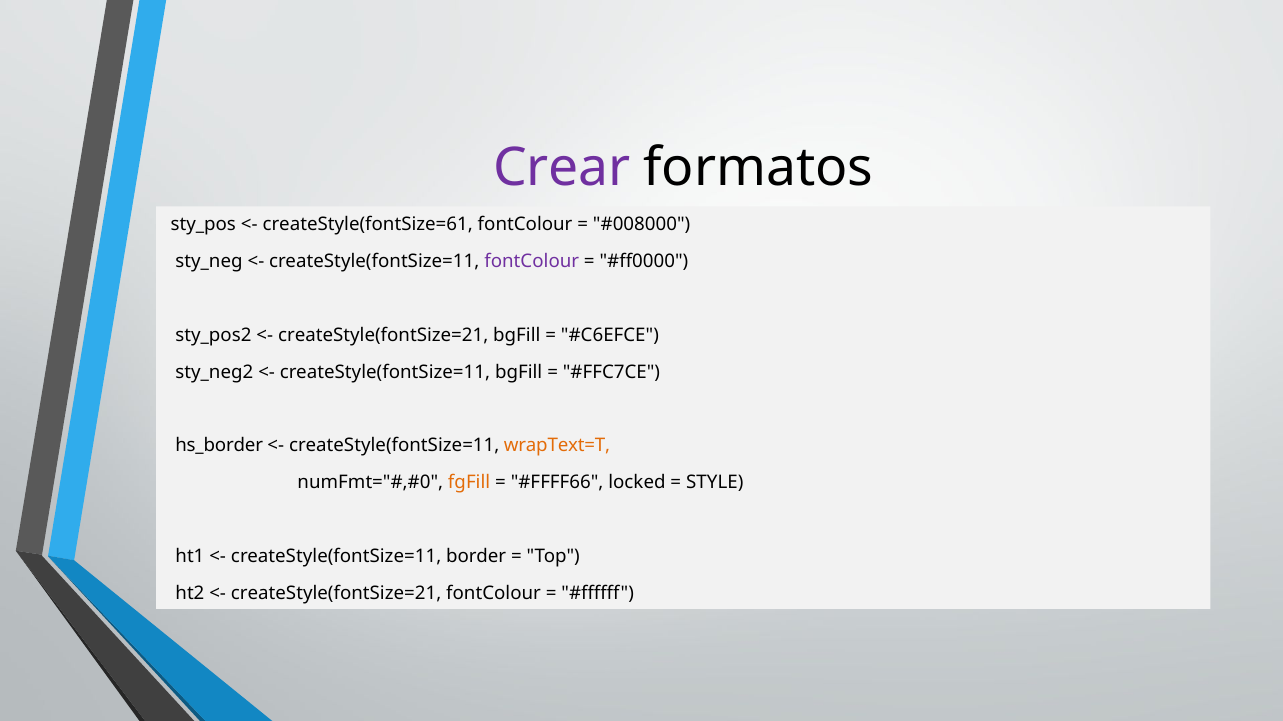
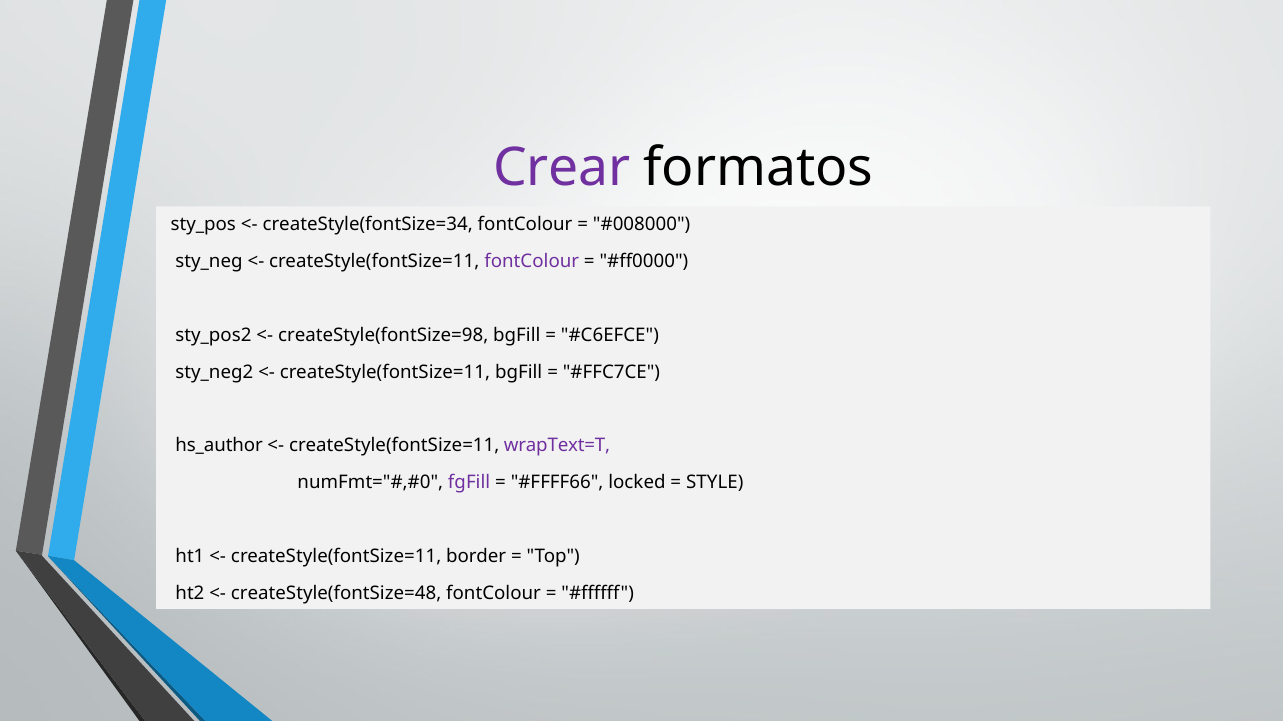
createStyle(fontSize=61: createStyle(fontSize=61 -> createStyle(fontSize=34
createStyle(fontSize=21 at (383, 335): createStyle(fontSize=21 -> createStyle(fontSize=98
hs_border: hs_border -> hs_author
wrapText=T colour: orange -> purple
fgFill colour: orange -> purple
createStyle(fontSize=21 at (336, 594): createStyle(fontSize=21 -> createStyle(fontSize=48
